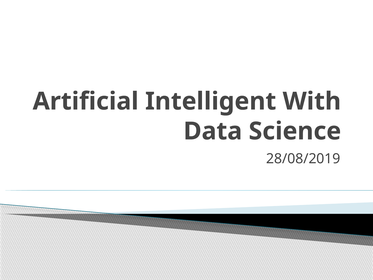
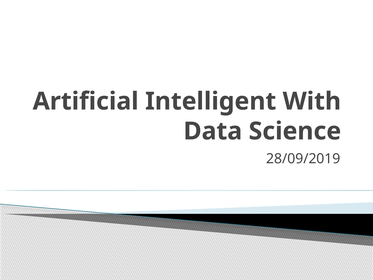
28/08/2019: 28/08/2019 -> 28/09/2019
